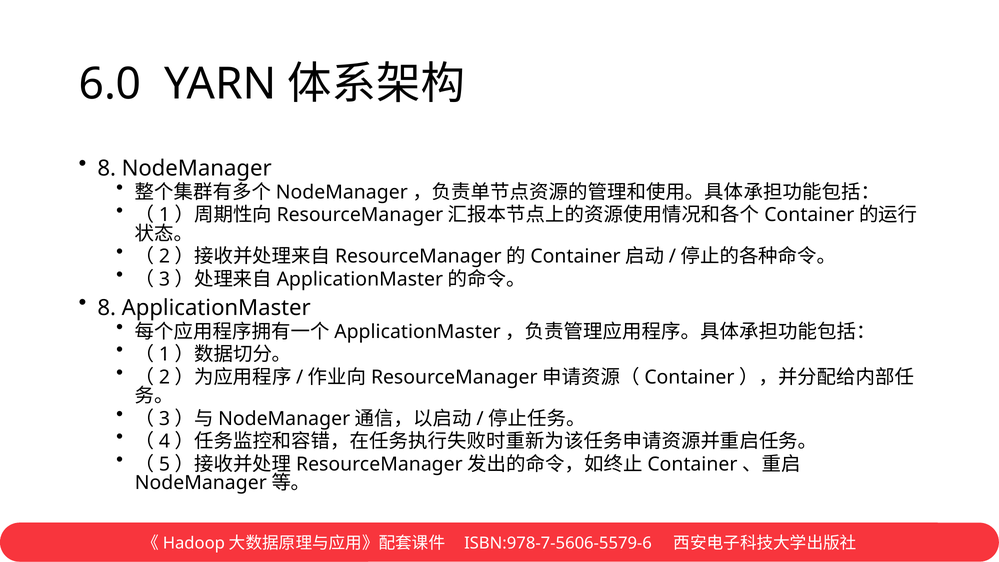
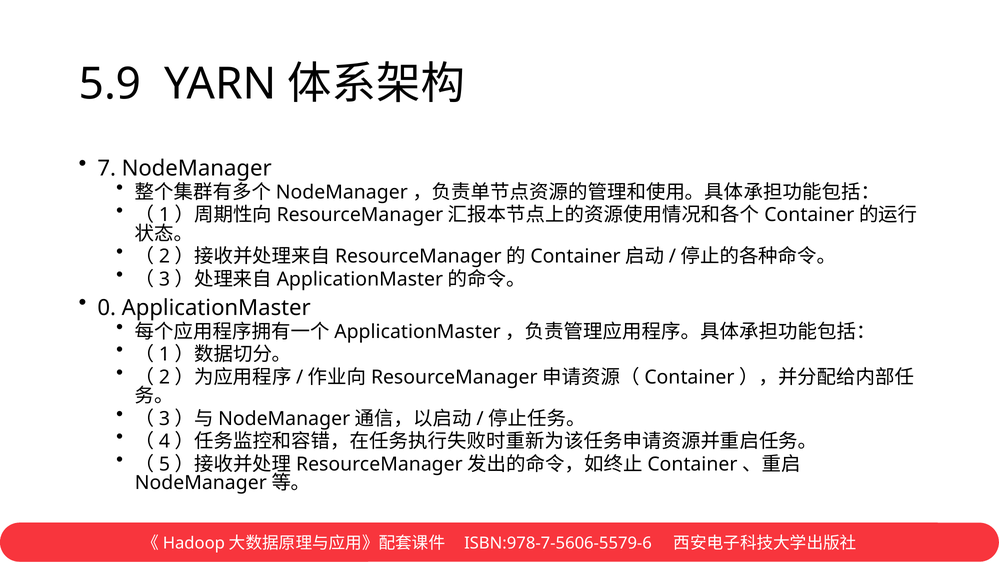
6.0: 6.0 -> 5.9
8 at (107, 169): 8 -> 7
8 at (107, 308): 8 -> 0
